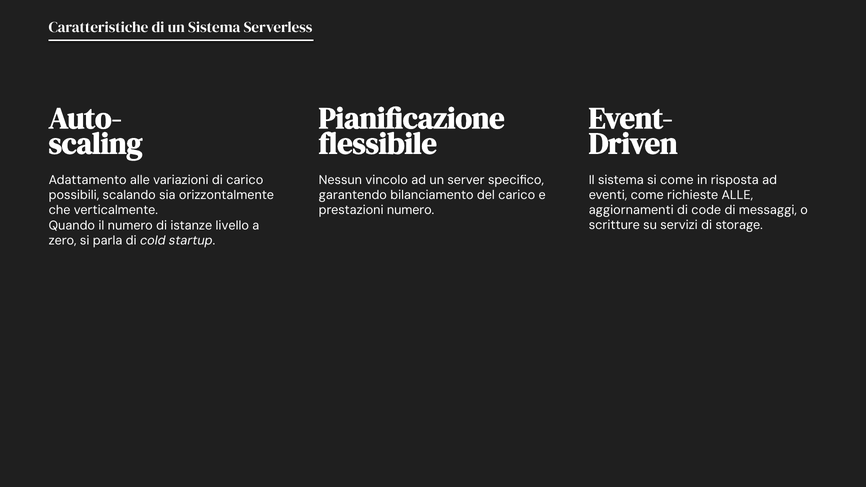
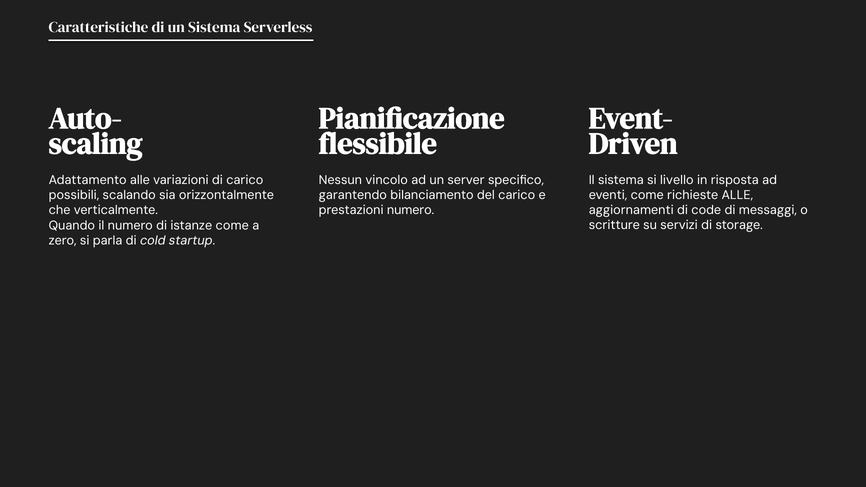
si come: come -> livello
istanze livello: livello -> come
